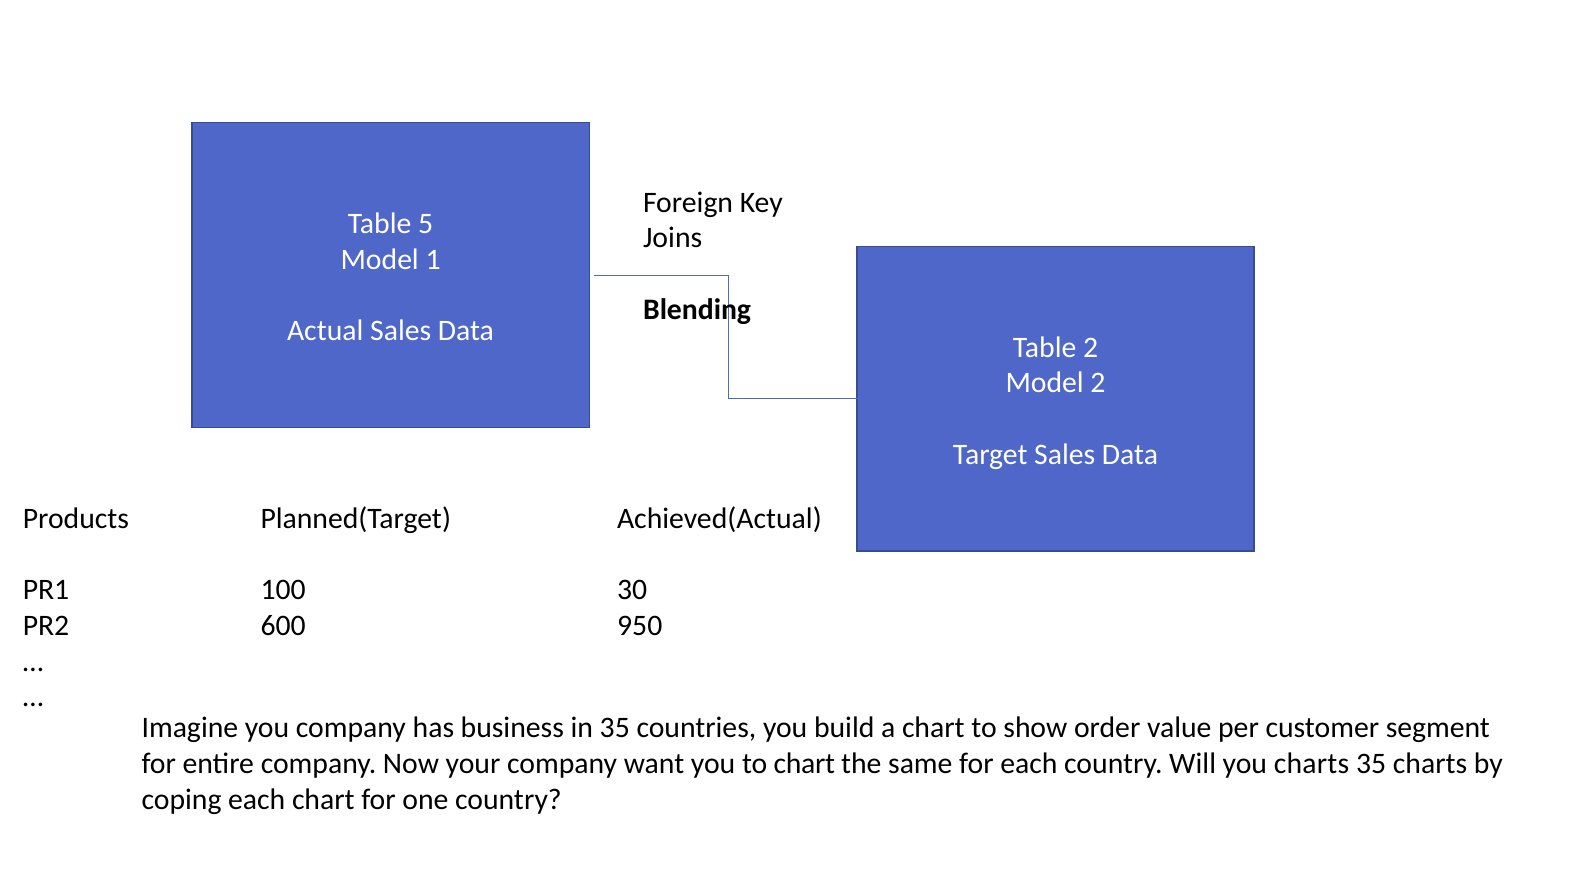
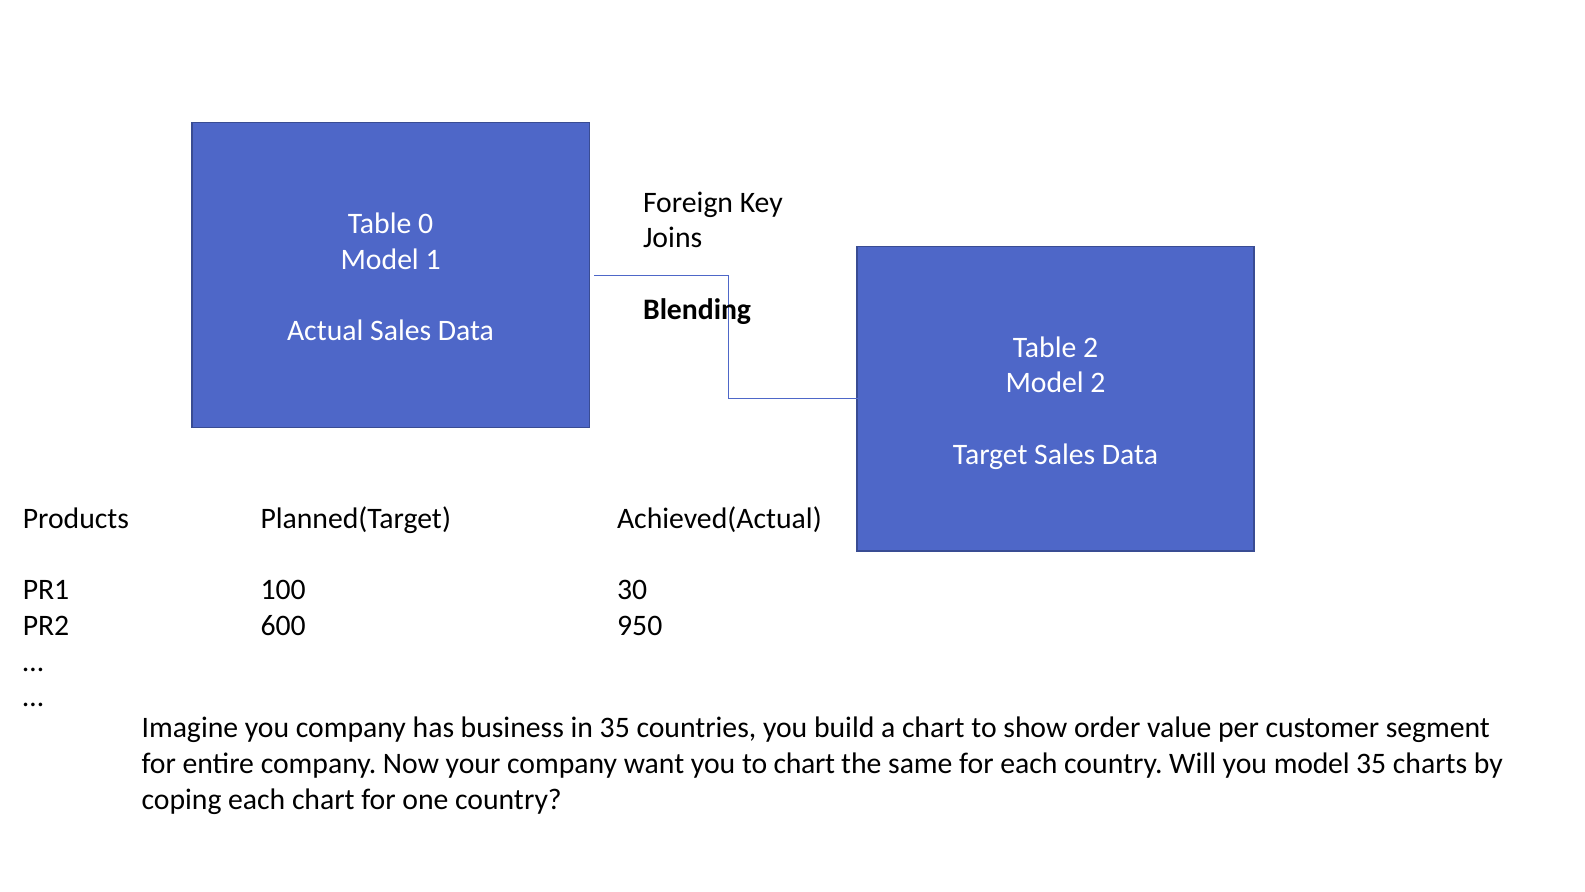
5: 5 -> 0
you charts: charts -> model
